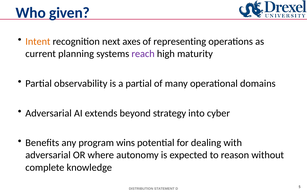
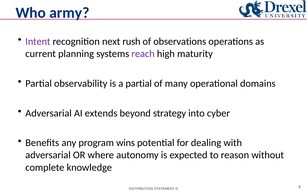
given: given -> army
Intent colour: orange -> purple
axes: axes -> rush
representing: representing -> observations
